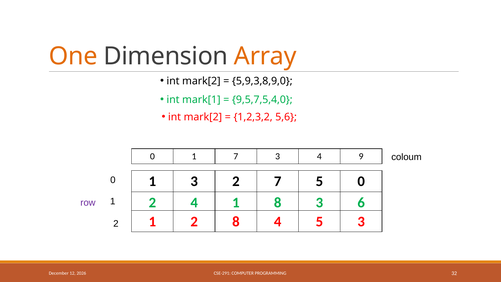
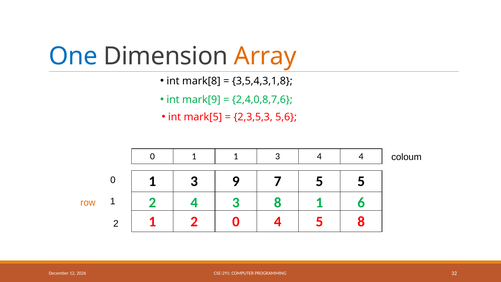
One colour: orange -> blue
mark[2 at (201, 81): mark[2 -> mark[8
5,9,3,8,9,0: 5,9,3,8,9,0 -> 3,5,4,3,1,8
mark[1: mark[1 -> mark[9
9,5,7,5,4,0: 9,5,7,5,4,0 -> 2,4,0,8,7,6
mark[2 at (203, 117): mark[2 -> mark[5
1,2,3,2: 1,2,3,2 -> 2,3,5,3
1 7: 7 -> 1
4 9: 9 -> 4
3 2: 2 -> 9
5 0: 0 -> 5
4 1: 1 -> 3
8 3: 3 -> 1
row colour: purple -> orange
2 8: 8 -> 0
5 3: 3 -> 8
